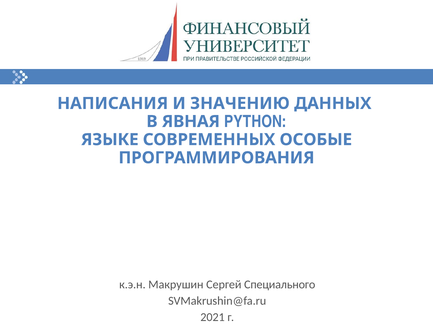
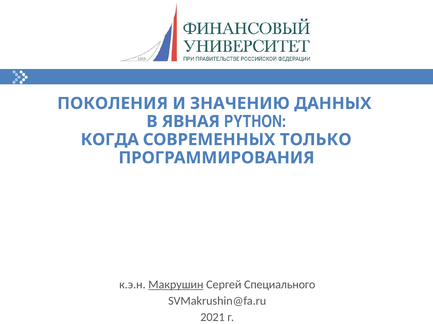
НАПИСАНИЯ: НАПИСАНИЯ -> ПОКОЛЕНИЯ
ЯЗЫКЕ: ЯЗЫКЕ -> КОГДА
ОСОБЫЕ: ОСОБЫЕ -> ТОЛЬКО
Макрушин underline: none -> present
